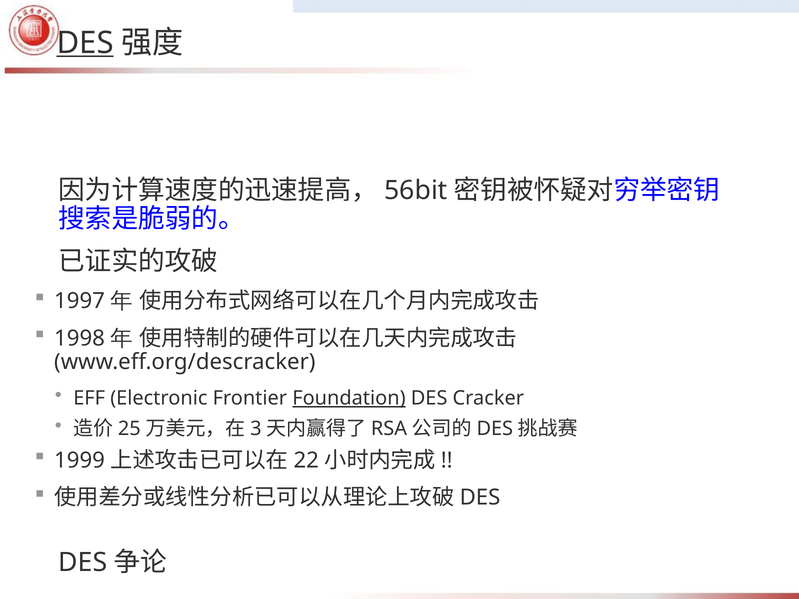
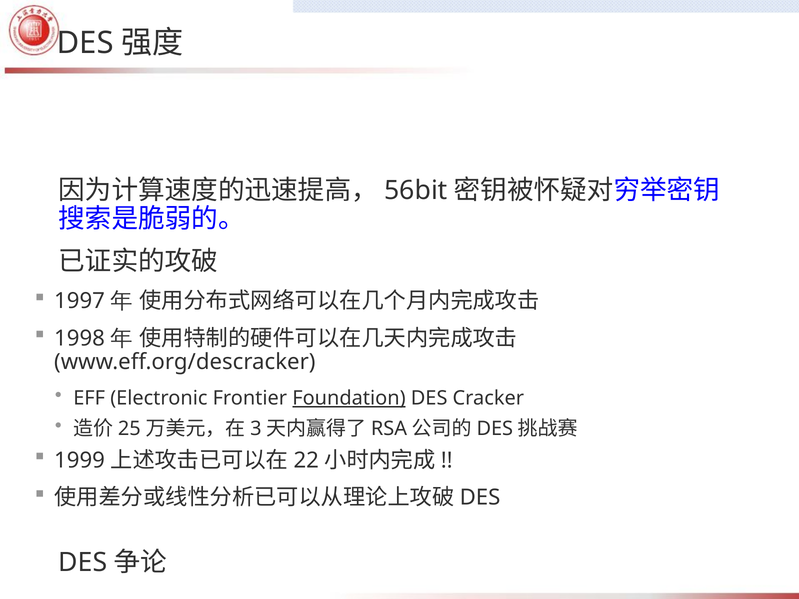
DES at (85, 43) underline: present -> none
